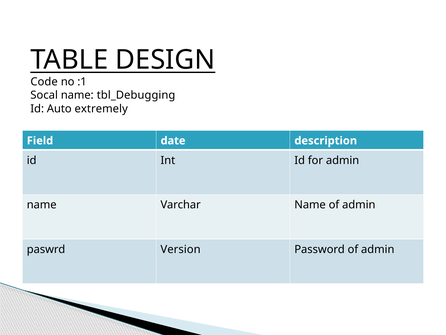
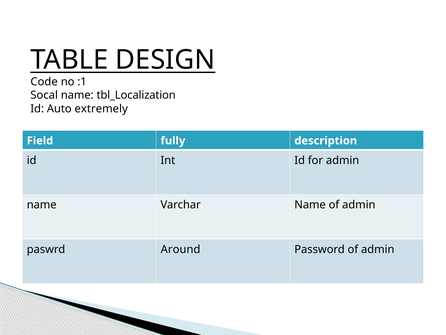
tbl_Debugging: tbl_Debugging -> tbl_Localization
date: date -> fully
Version: Version -> Around
